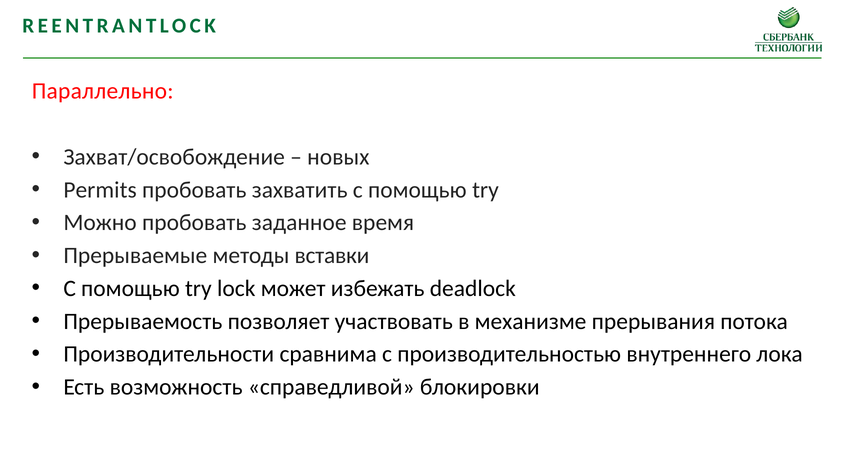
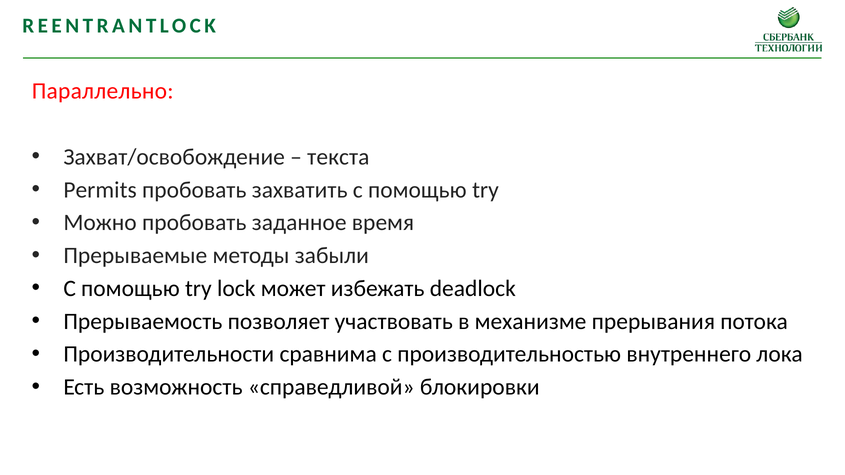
новых: новых -> текста
вставки: вставки -> забыли
